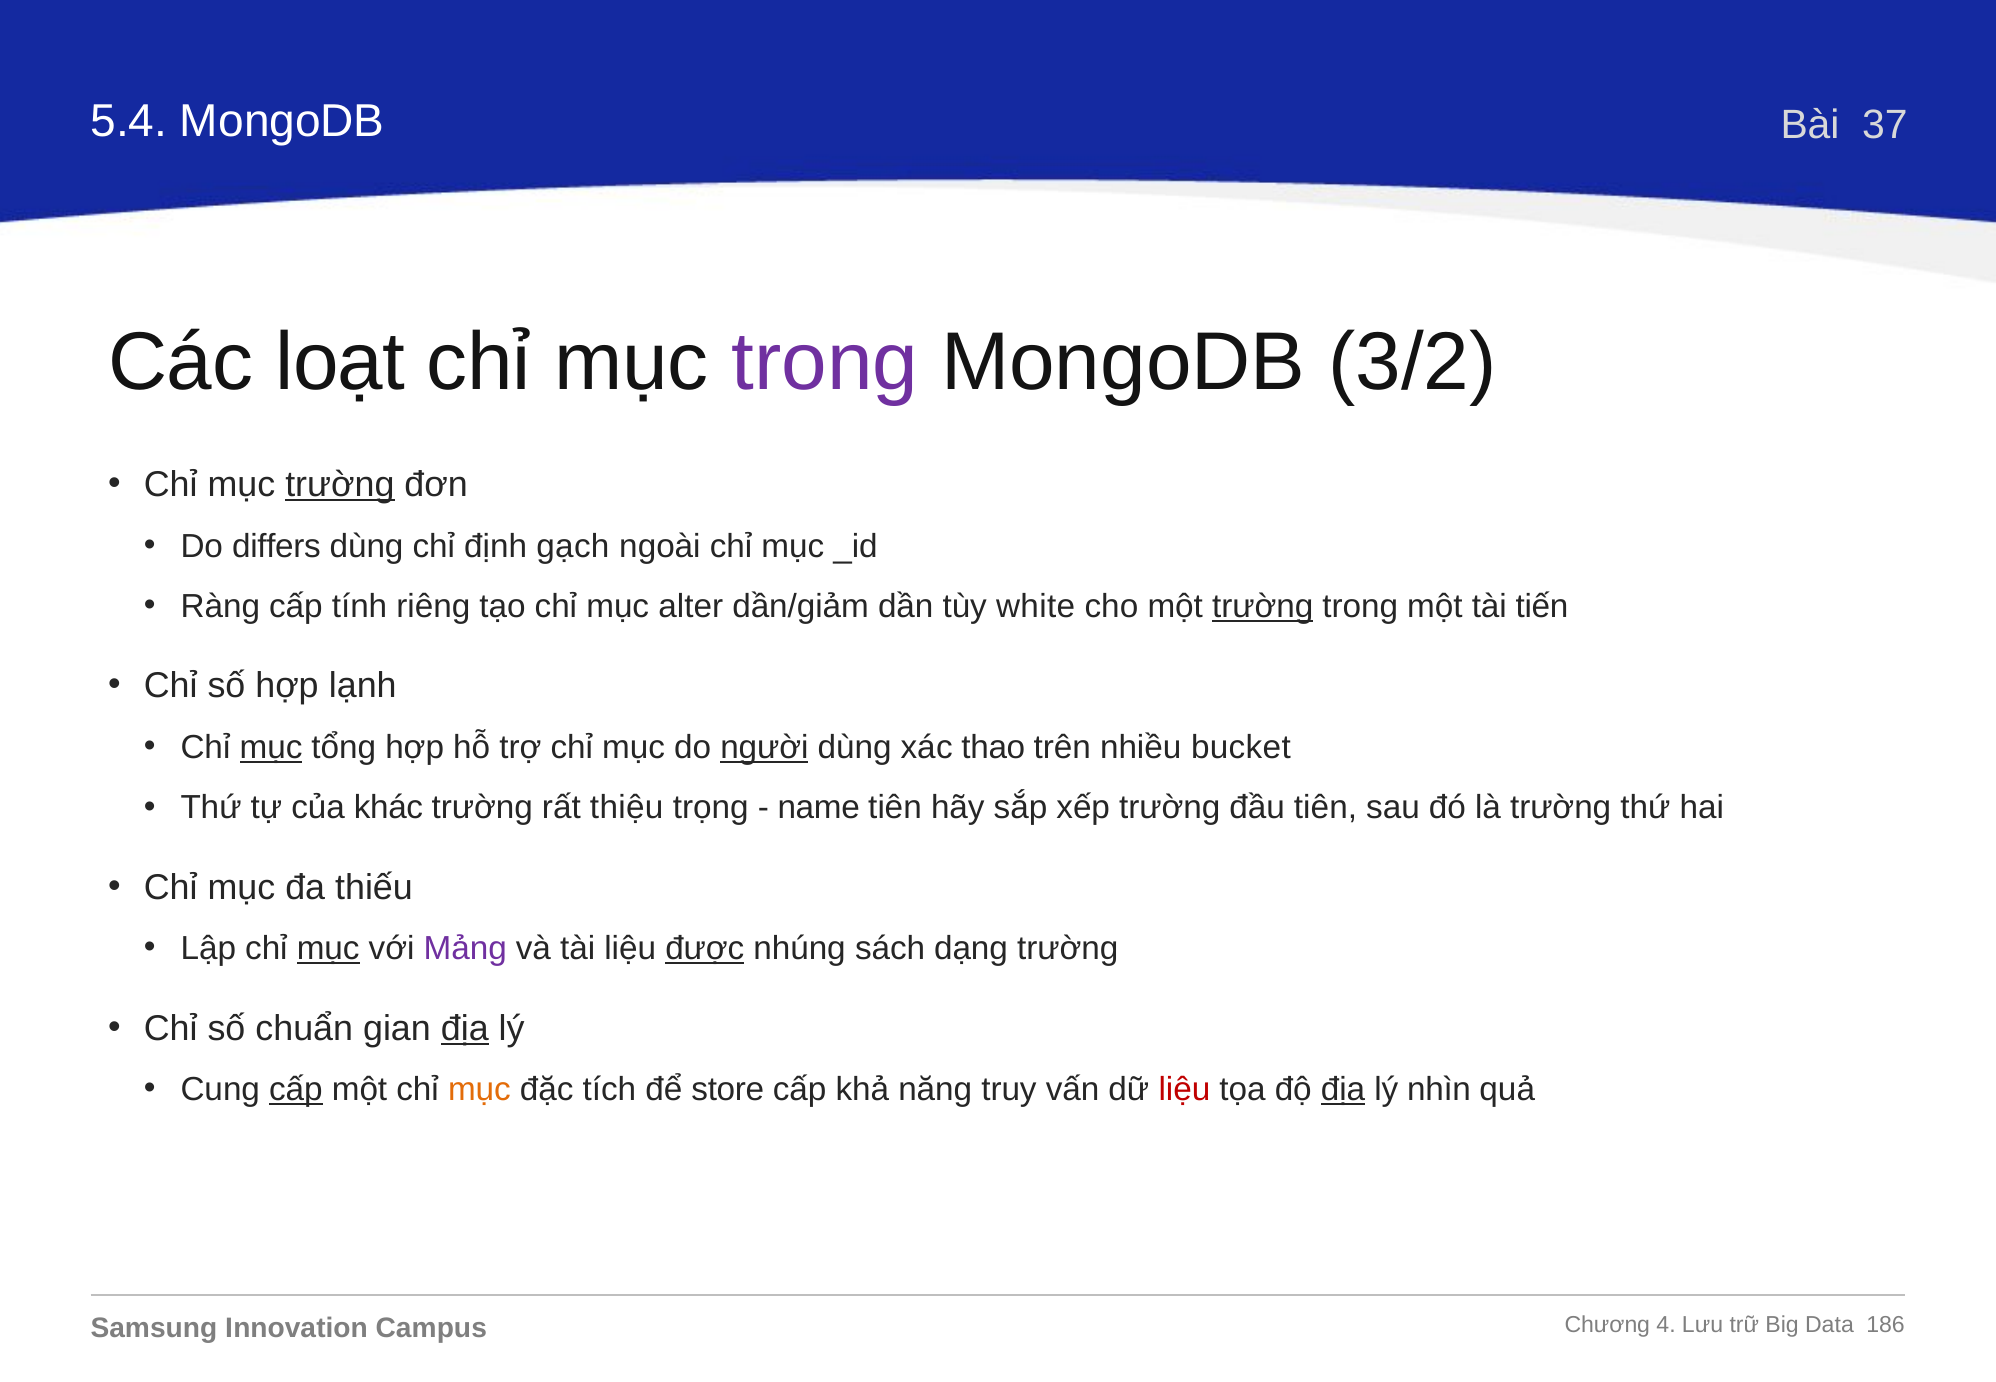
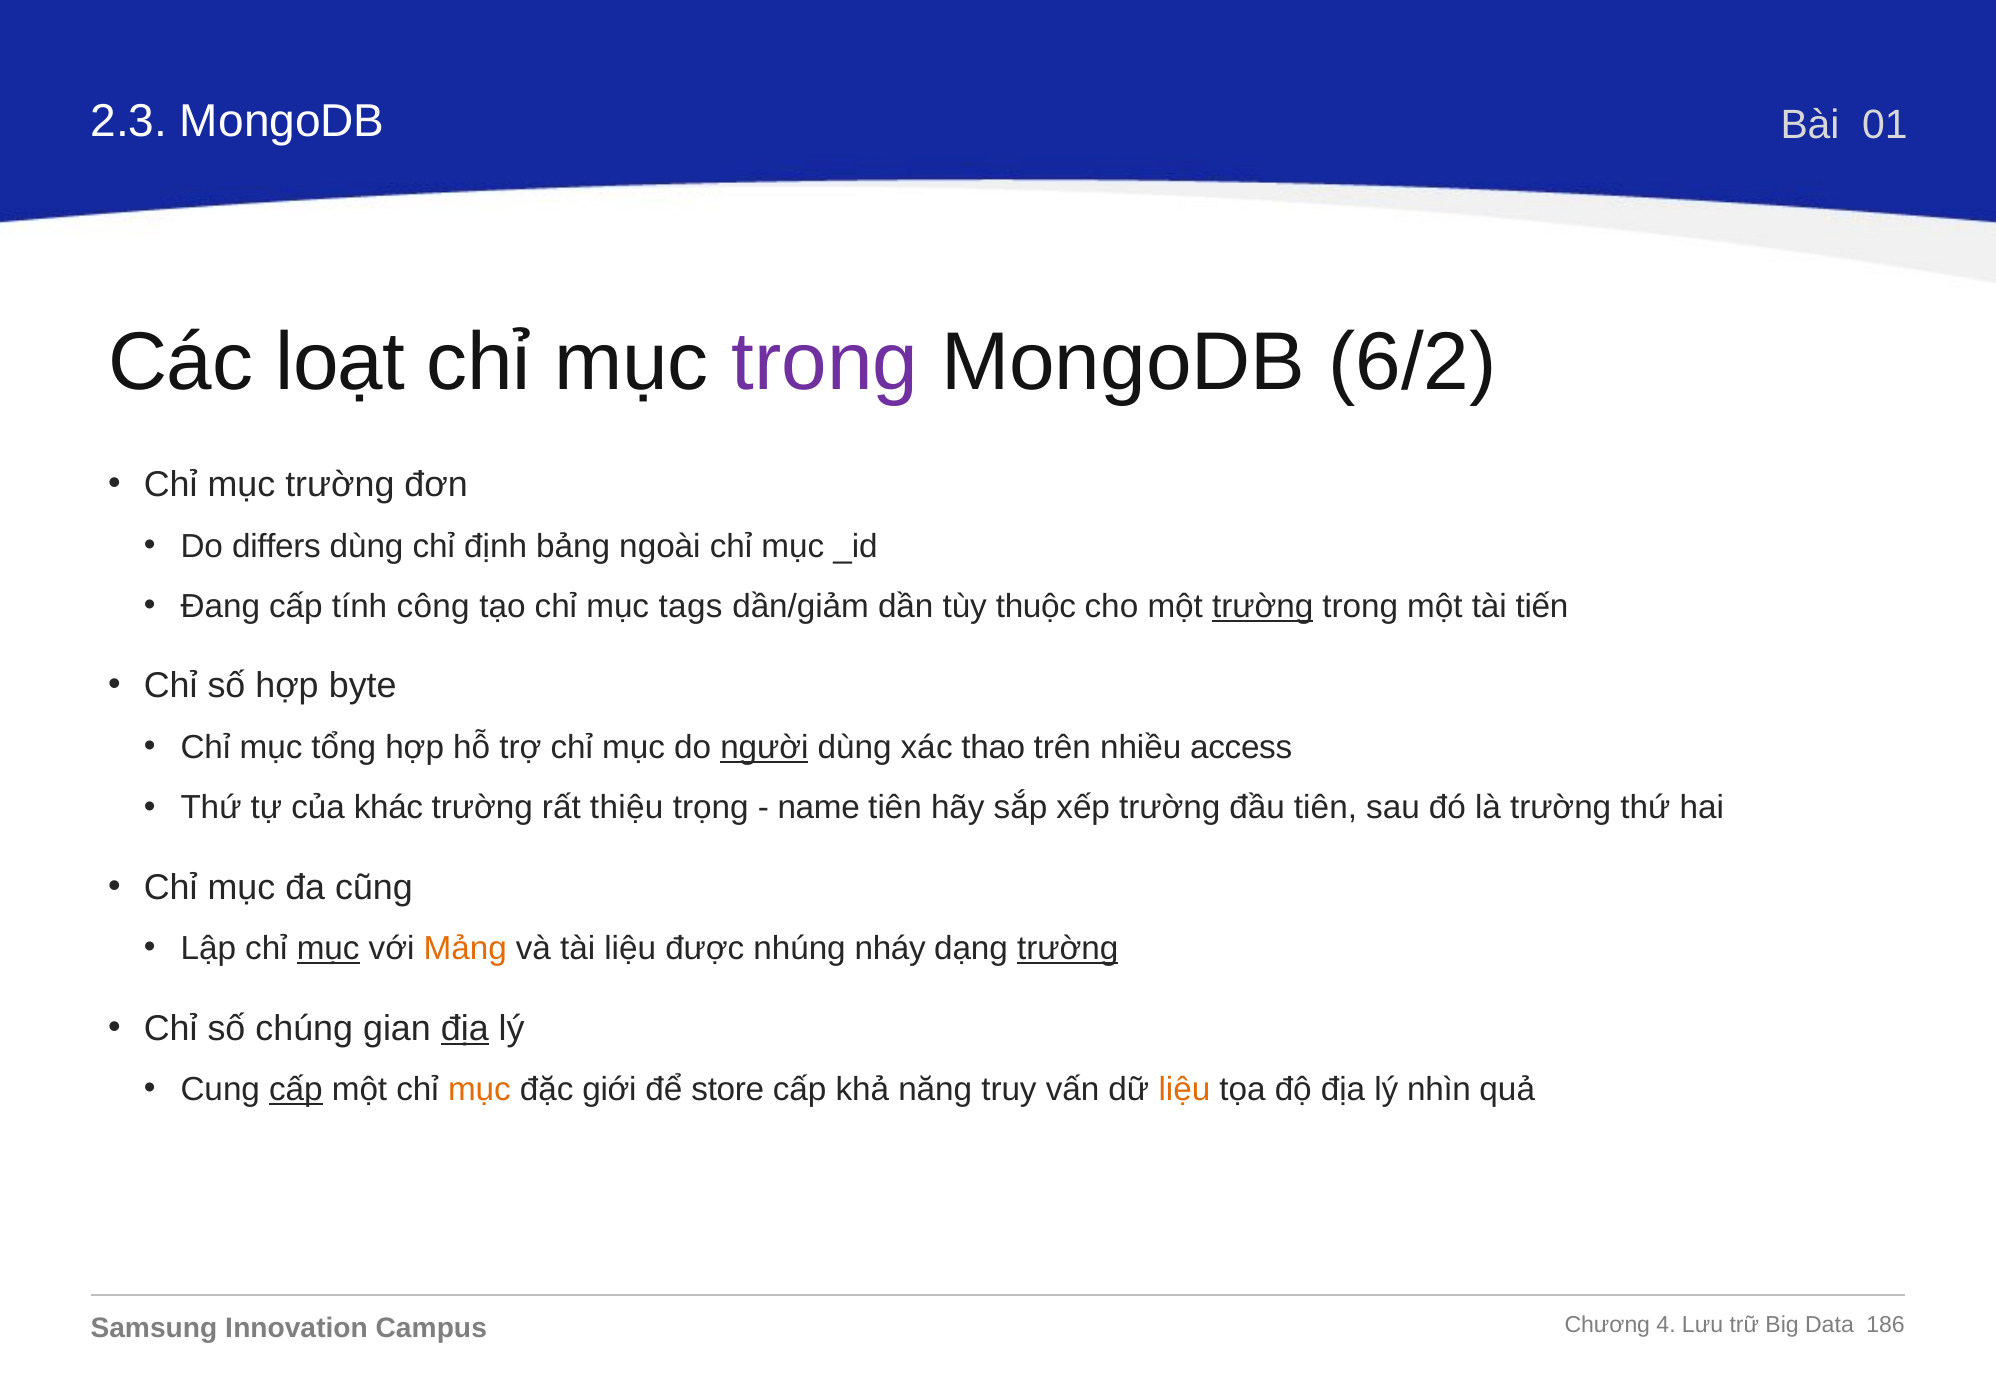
5.4: 5.4 -> 2.3
37: 37 -> 01
3/2: 3/2 -> 6/2
trường at (340, 485) underline: present -> none
gạch: gạch -> bảng
Ràng: Ràng -> Đang
riêng: riêng -> công
alter: alter -> tags
white: white -> thuộc
lạnh: lạnh -> byte
mục at (271, 748) underline: present -> none
bucket: bucket -> access
thiếu: thiếu -> cũng
Mảng colour: purple -> orange
được underline: present -> none
sách: sách -> nháy
trường at (1068, 949) underline: none -> present
chuẩn: chuẩn -> chúng
tích: tích -> giới
liệu at (1184, 1090) colour: red -> orange
địa at (1343, 1090) underline: present -> none
